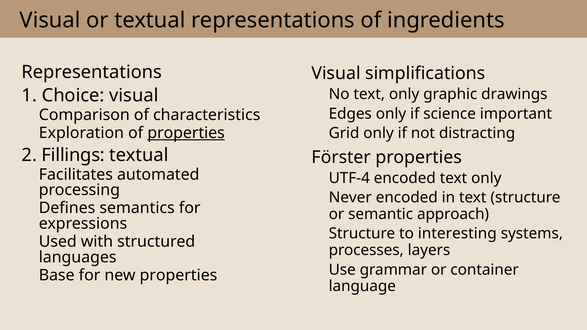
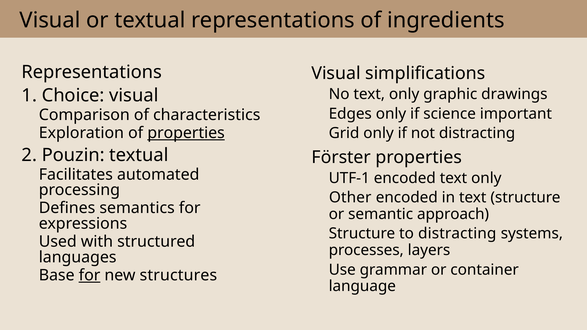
Fillings: Fillings -> Pouzin
UTF-4: UTF-4 -> UTF-1
Never: Never -> Other
to interesting: interesting -> distracting
for at (90, 275) underline: none -> present
new properties: properties -> structures
